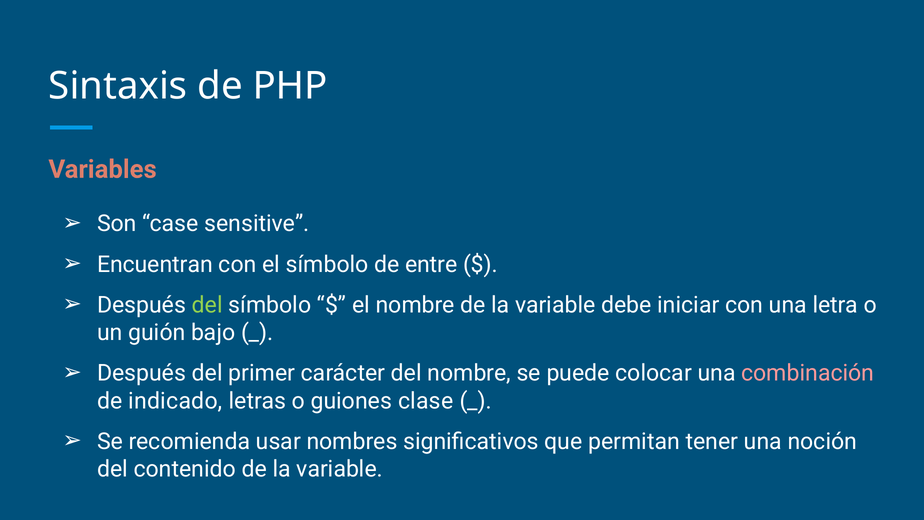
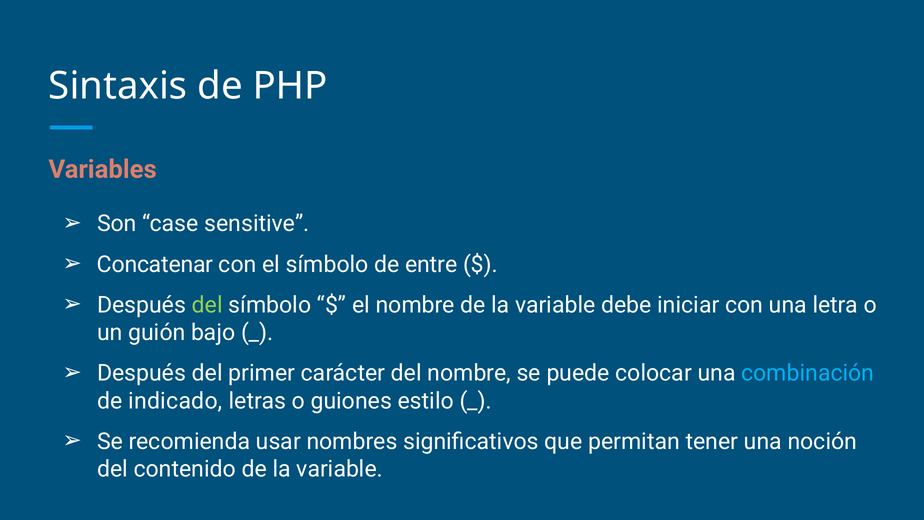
Encuentran: Encuentran -> Concatenar
combinación colour: pink -> light blue
clase: clase -> estilo
